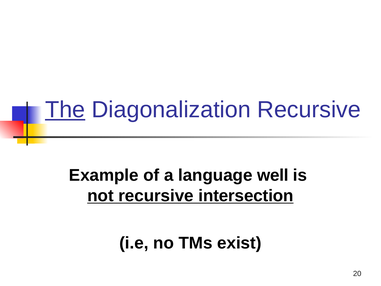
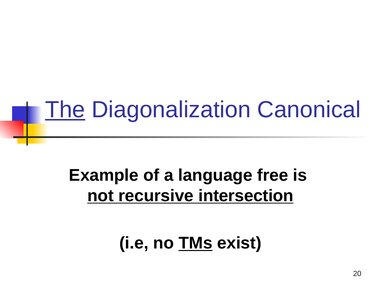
Diagonalization Recursive: Recursive -> Canonical
well: well -> free
TMs underline: none -> present
